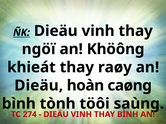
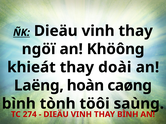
raøy: raøy -> doài
Dieäu at (39, 86): Dieäu -> Laëng
